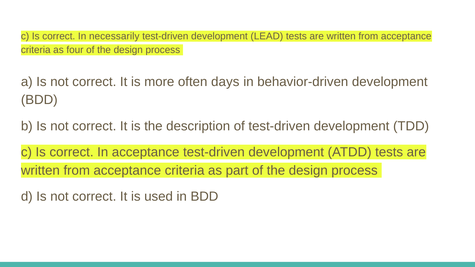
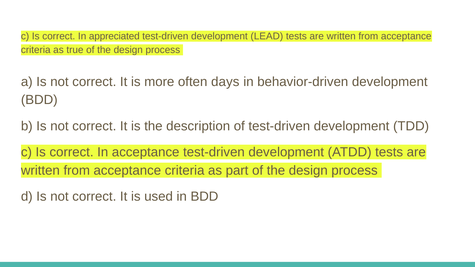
necessarily: necessarily -> appreciated
four: four -> true
